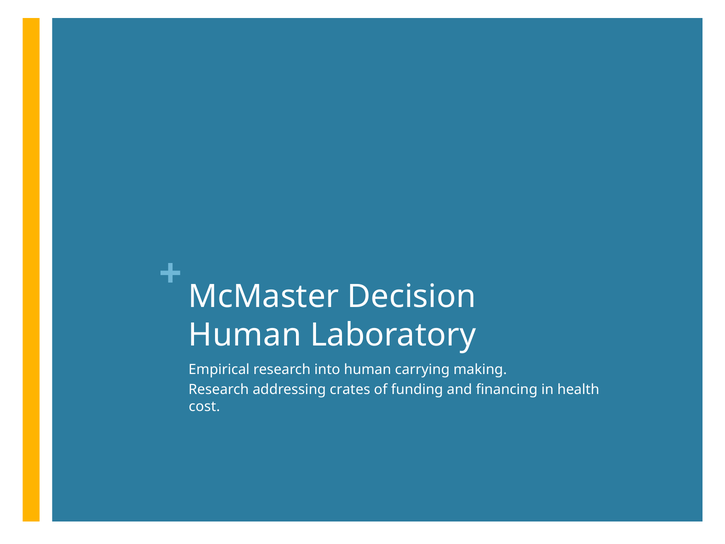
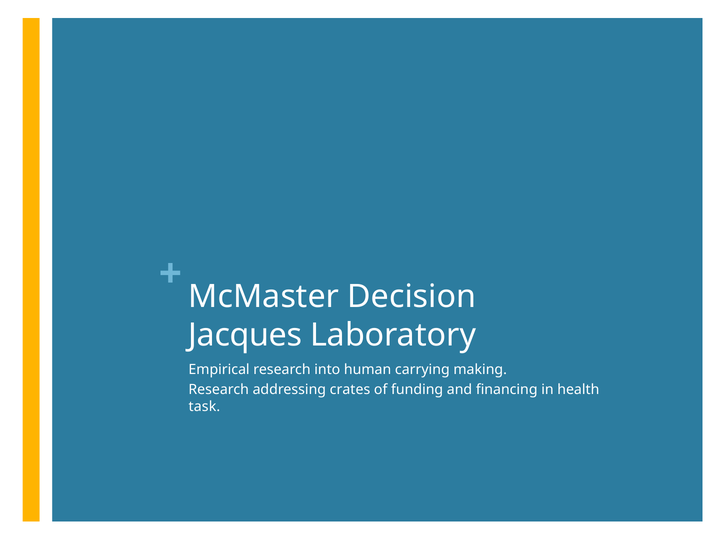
Human at (245, 335): Human -> Jacques
cost: cost -> task
